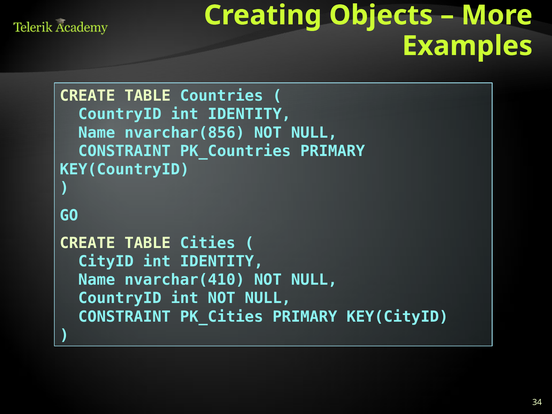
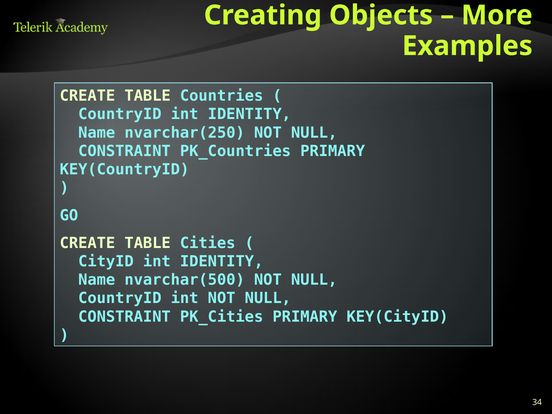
nvarchar(856: nvarchar(856 -> nvarchar(250
nvarchar(410: nvarchar(410 -> nvarchar(500
